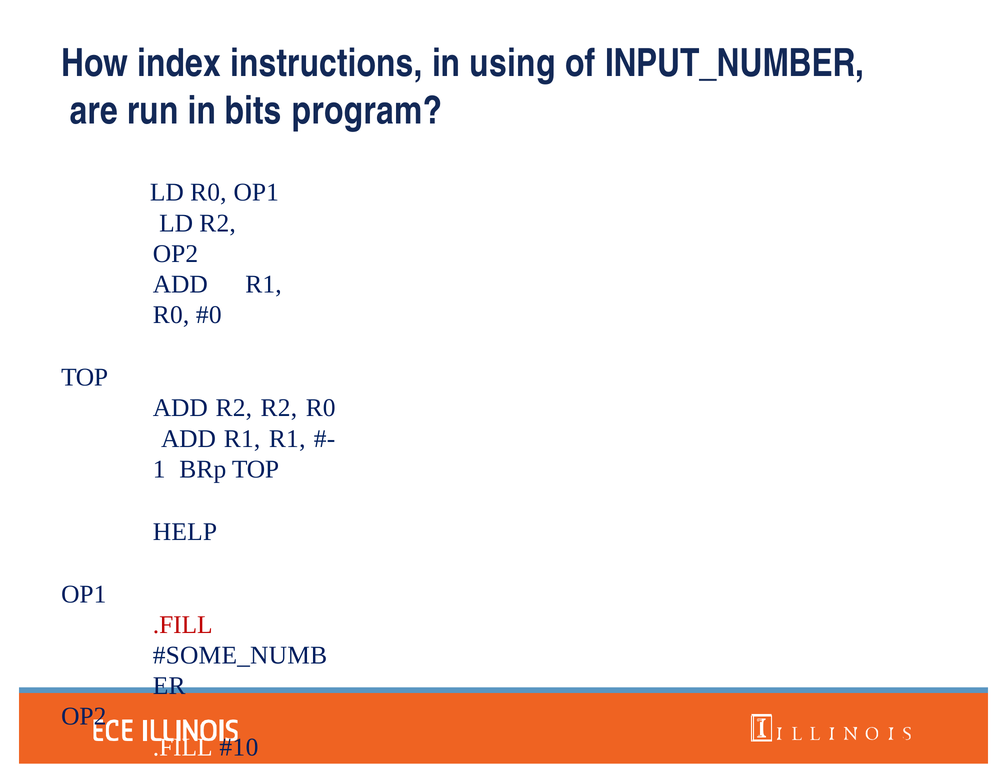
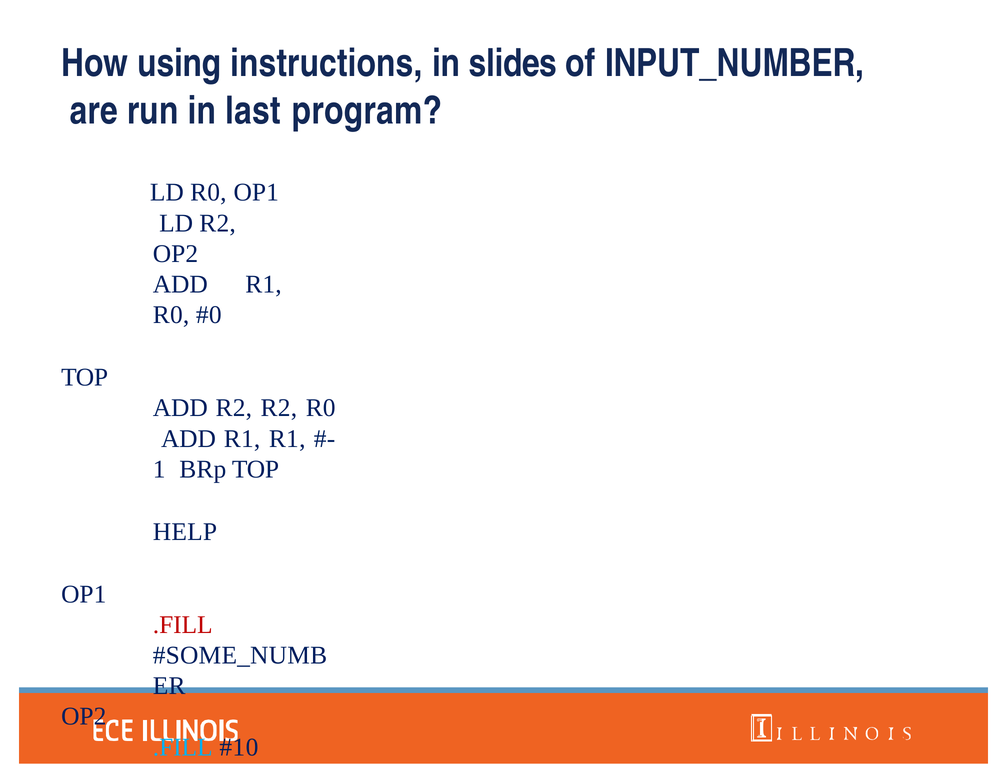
index: index -> using
using: using -> slides
bits: bits -> last
.FILL at (183, 747) colour: white -> light blue
